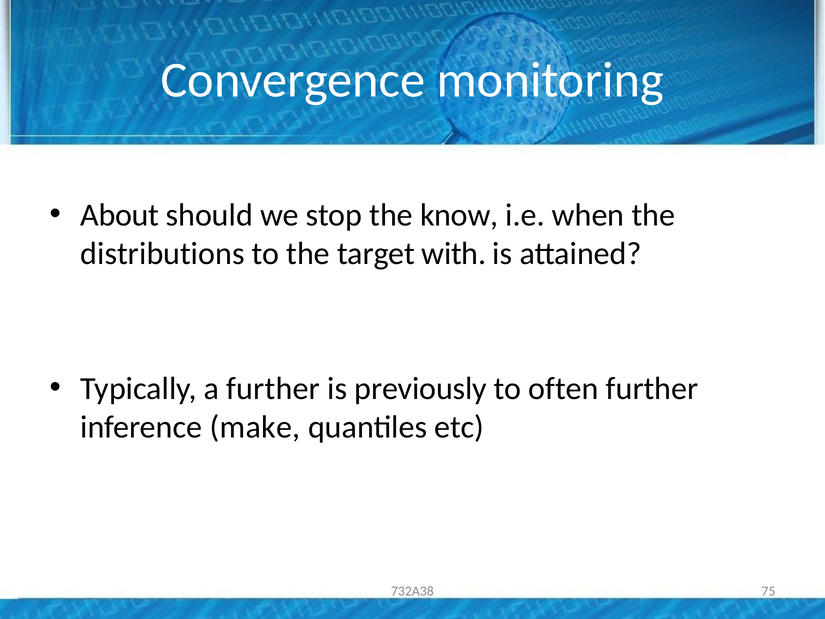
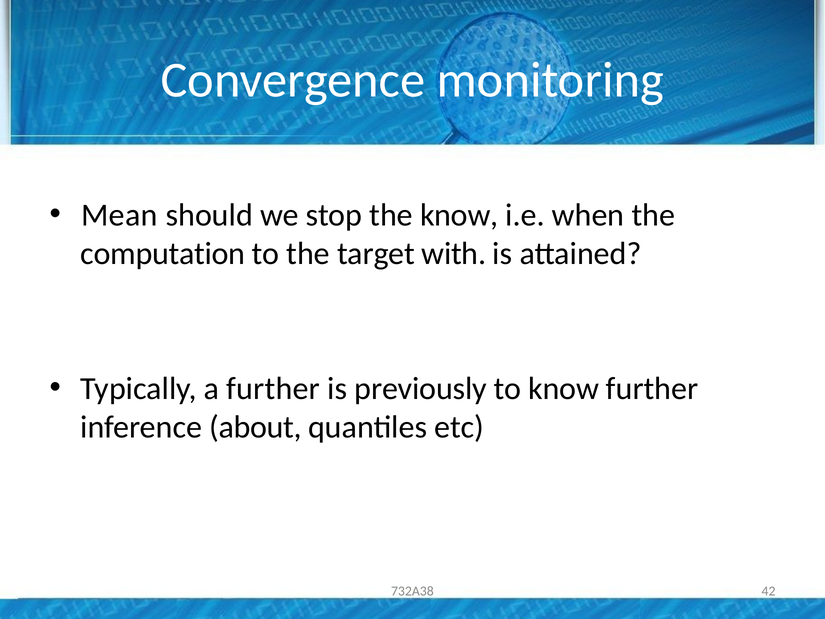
About: About -> Mean
distributions: distributions -> computation
to often: often -> know
make: make -> about
75: 75 -> 42
